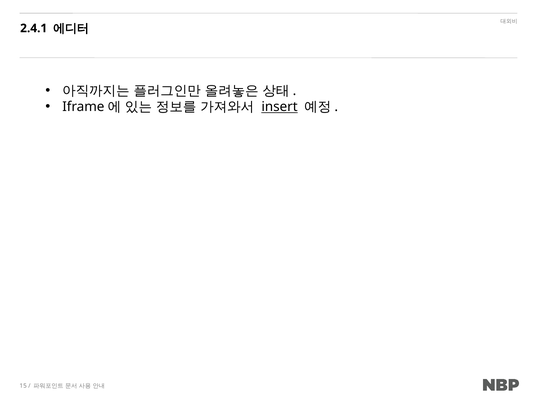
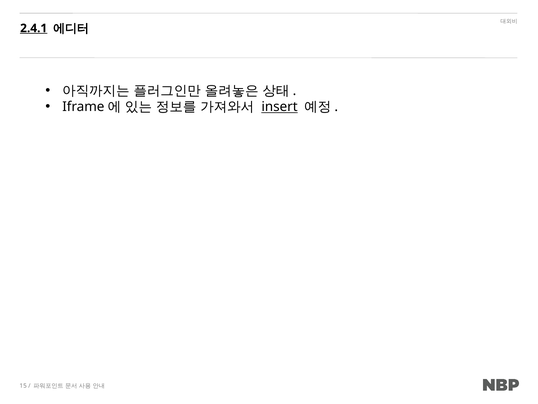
2.4.1 underline: none -> present
